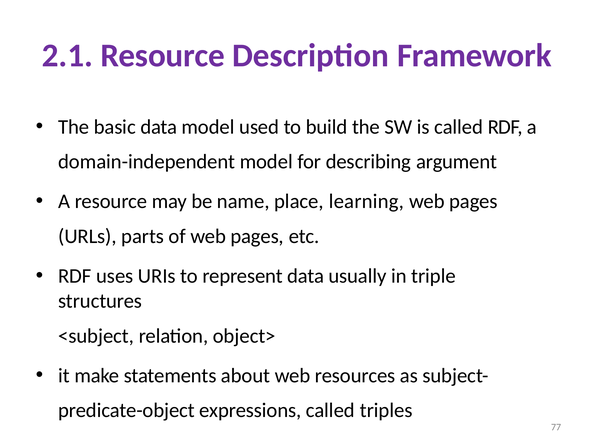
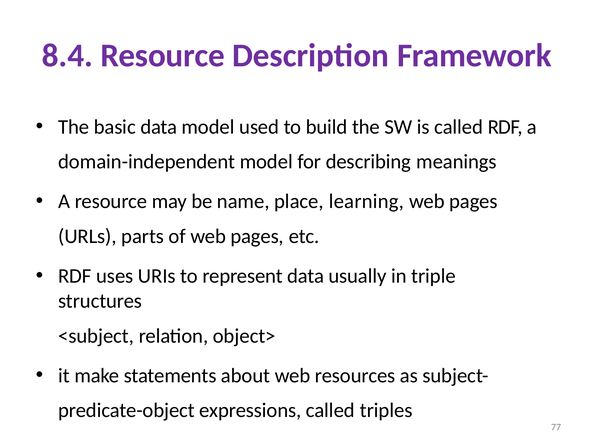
2.1: 2.1 -> 8.4
argument: argument -> meanings
